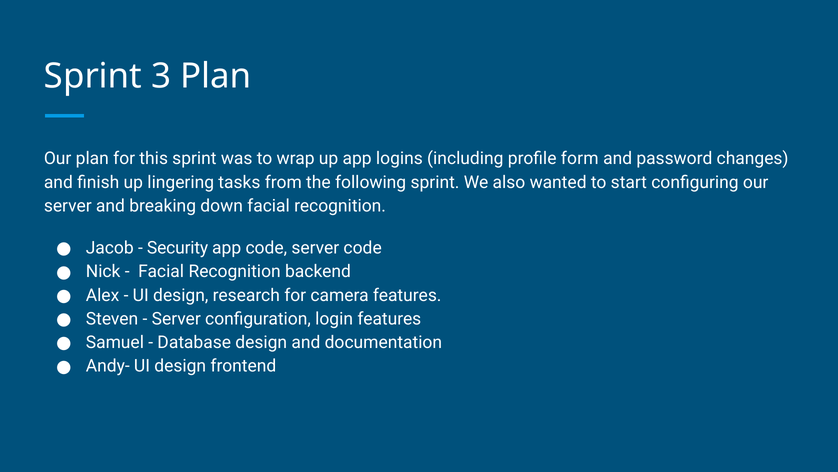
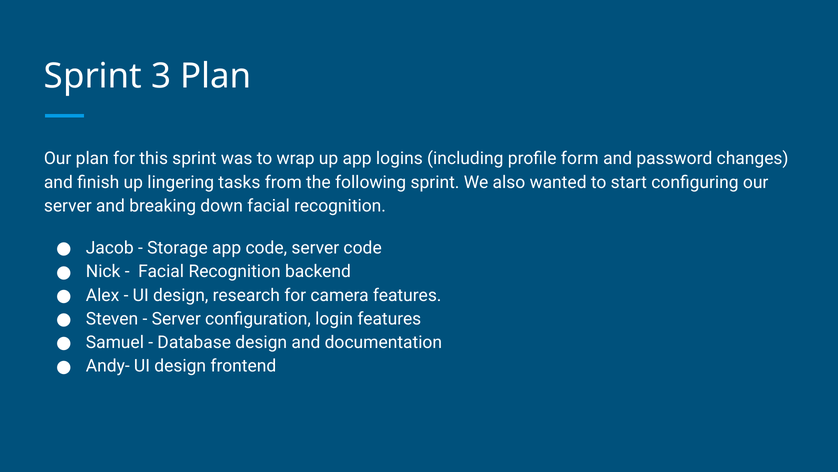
Security: Security -> Storage
